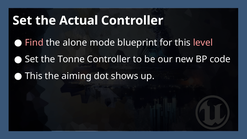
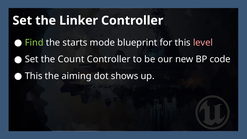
Actual: Actual -> Linker
Find colour: pink -> light green
alone: alone -> starts
Tonne: Tonne -> Count
